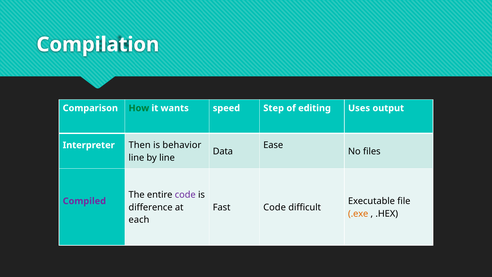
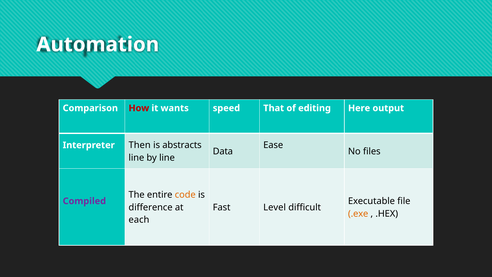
Compilation: Compilation -> Automation
How colour: green -> red
Step: Step -> That
Uses: Uses -> Here
behavior: behavior -> abstracts
code at (185, 195) colour: purple -> orange
Fast Code: Code -> Level
